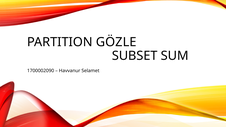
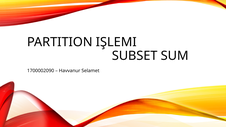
GÖZLE: GÖZLE -> IŞLEMI
